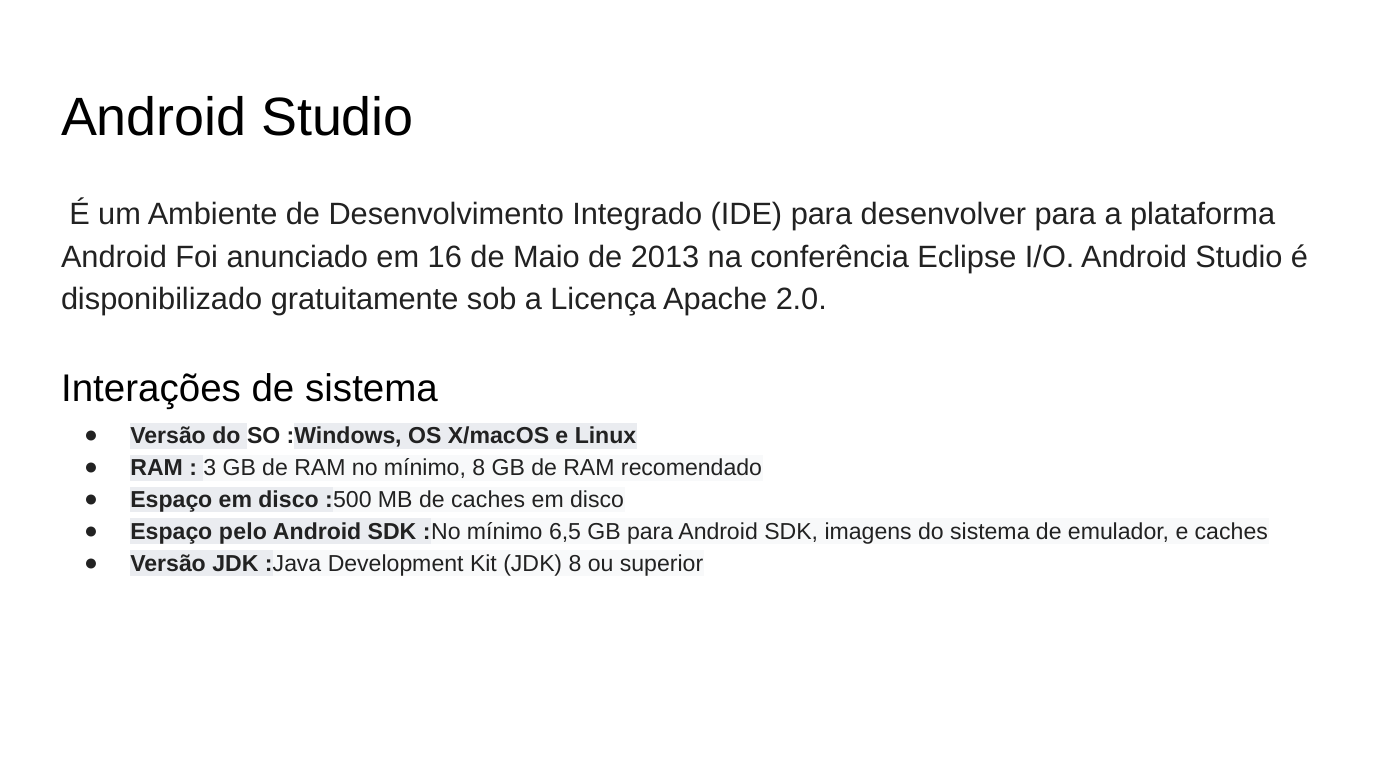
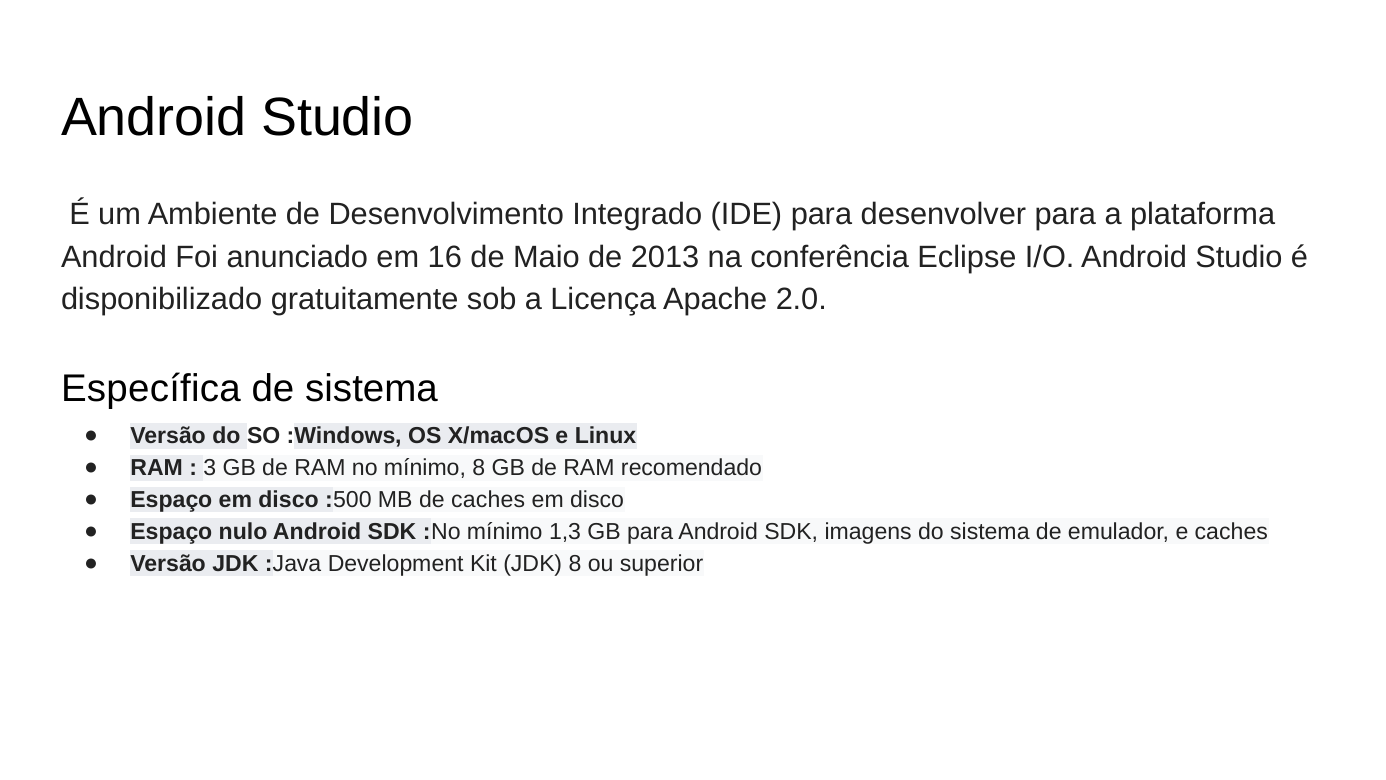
Interações: Interações -> Específica
pelo: pelo -> nulo
6,5: 6,5 -> 1,3
